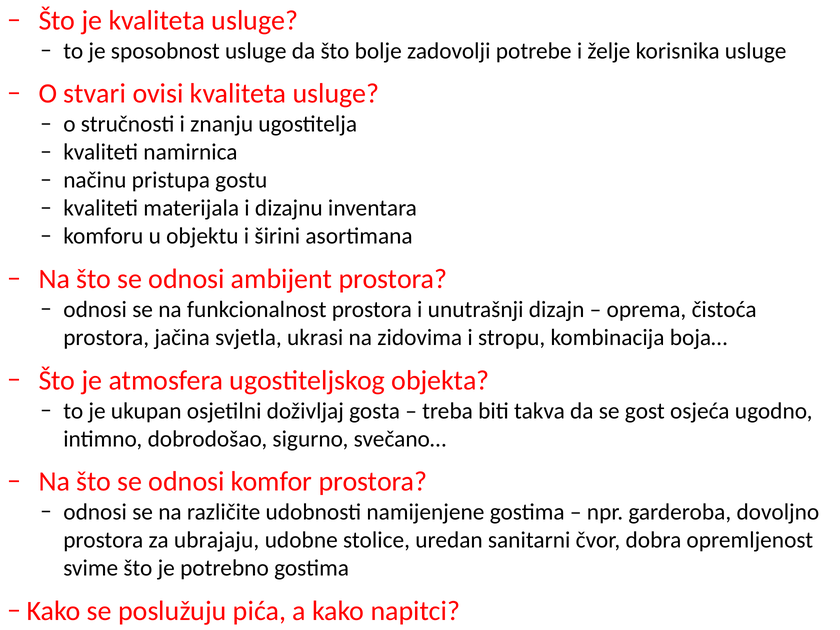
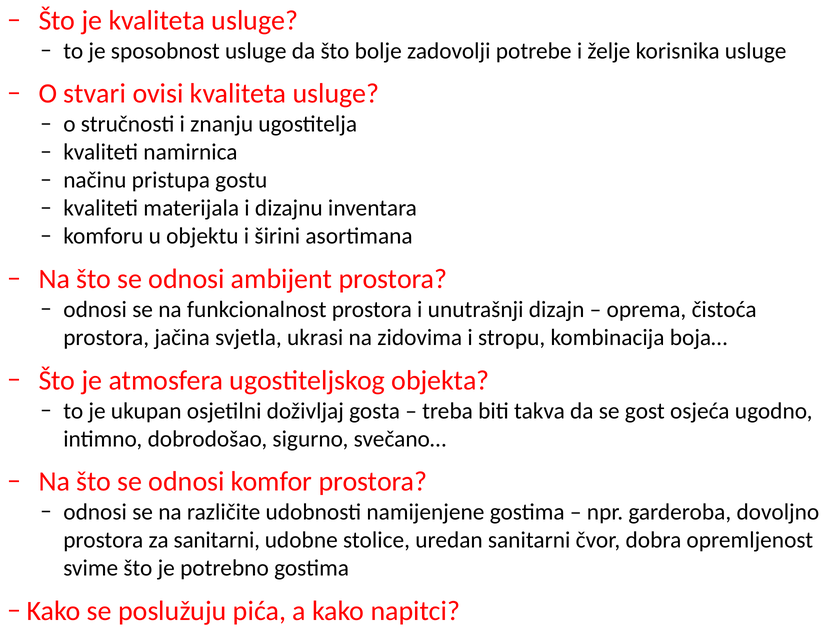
za ubrajaju: ubrajaju -> sanitarni
